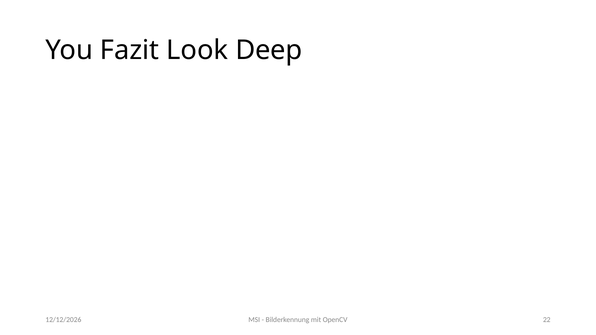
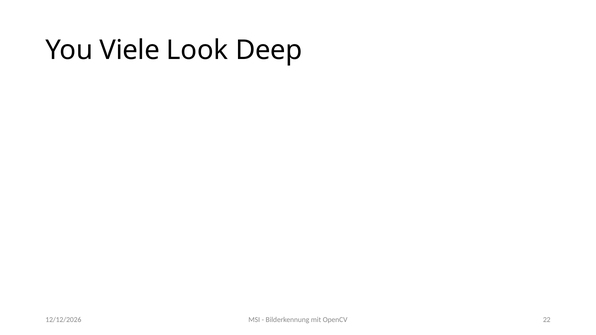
Fazit: Fazit -> Viele
